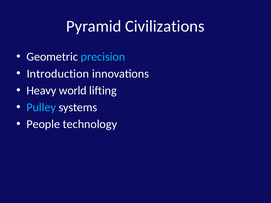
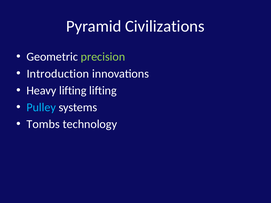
precision colour: light blue -> light green
Heavy world: world -> lifting
People: People -> Tombs
